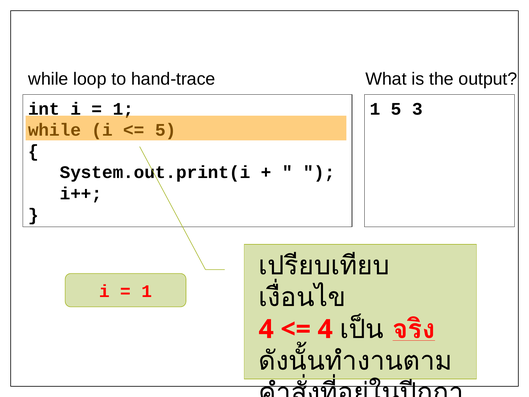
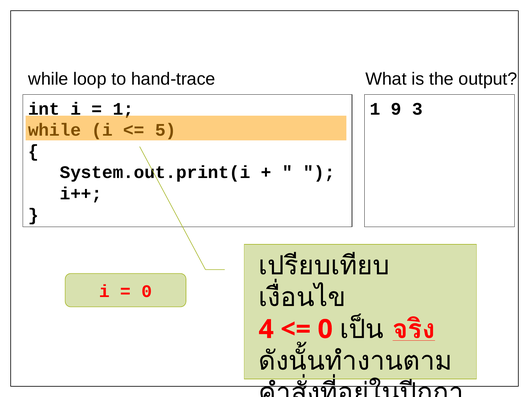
1 5: 5 -> 9
1 at (147, 291): 1 -> 0
4 at (325, 329): 4 -> 0
